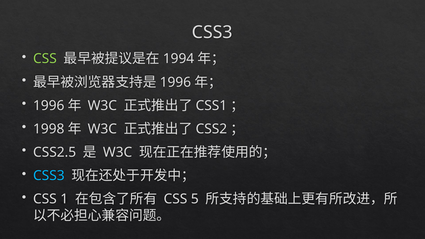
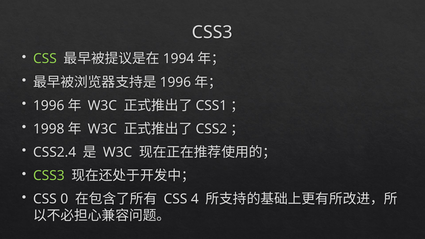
CSS2.5: CSS2.5 -> CSS2.4
CSS3 at (49, 176) colour: light blue -> light green
1: 1 -> 0
5: 5 -> 4
